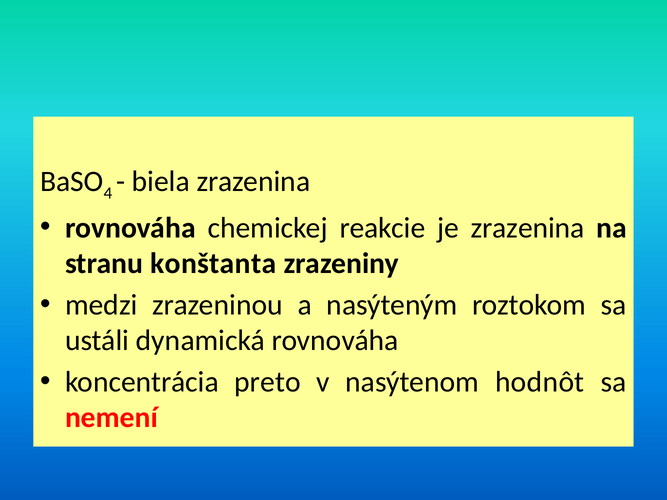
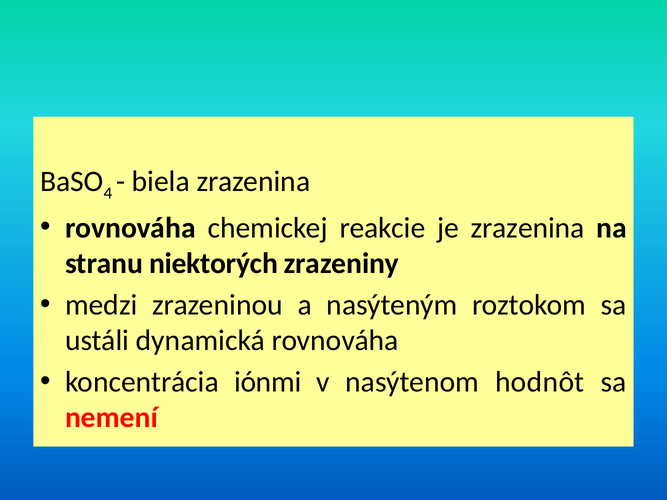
konštanta: konštanta -> niektorých
preto: preto -> iónmi
